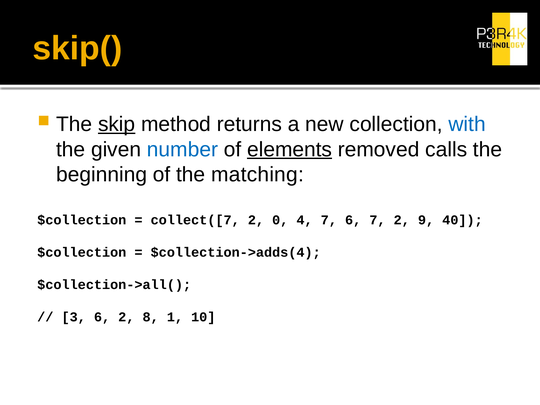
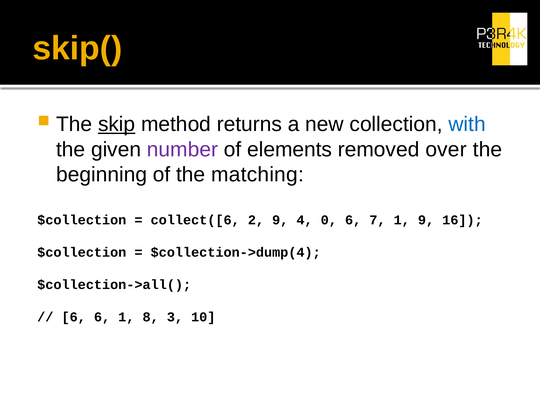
number colour: blue -> purple
elements underline: present -> none
calls: calls -> over
collect([7: collect([7 -> collect([6
2 0: 0 -> 9
4 7: 7 -> 0
7 2: 2 -> 1
40: 40 -> 16
$collection->adds(4: $collection->adds(4 -> $collection->dump(4
3 at (74, 317): 3 -> 6
6 2: 2 -> 1
1: 1 -> 3
